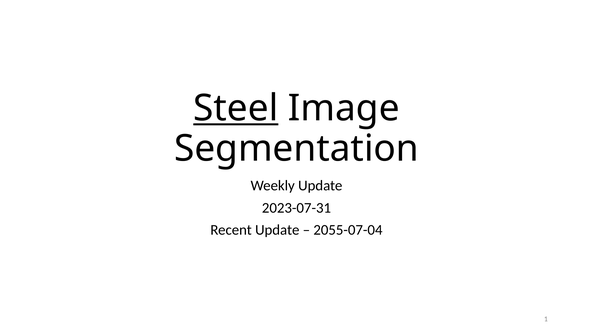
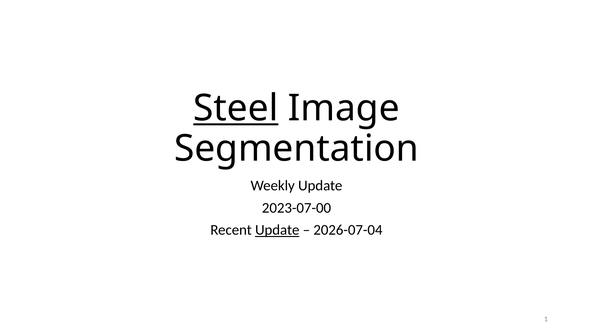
2023-07-31: 2023-07-31 -> 2023-07-00
Update at (277, 230) underline: none -> present
2055-07-04: 2055-07-04 -> 2026-07-04
